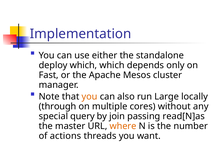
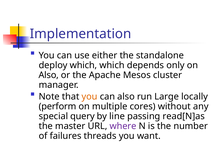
Fast at (49, 75): Fast -> Also
through: through -> perform
join: join -> line
where colour: orange -> purple
actions: actions -> failures
